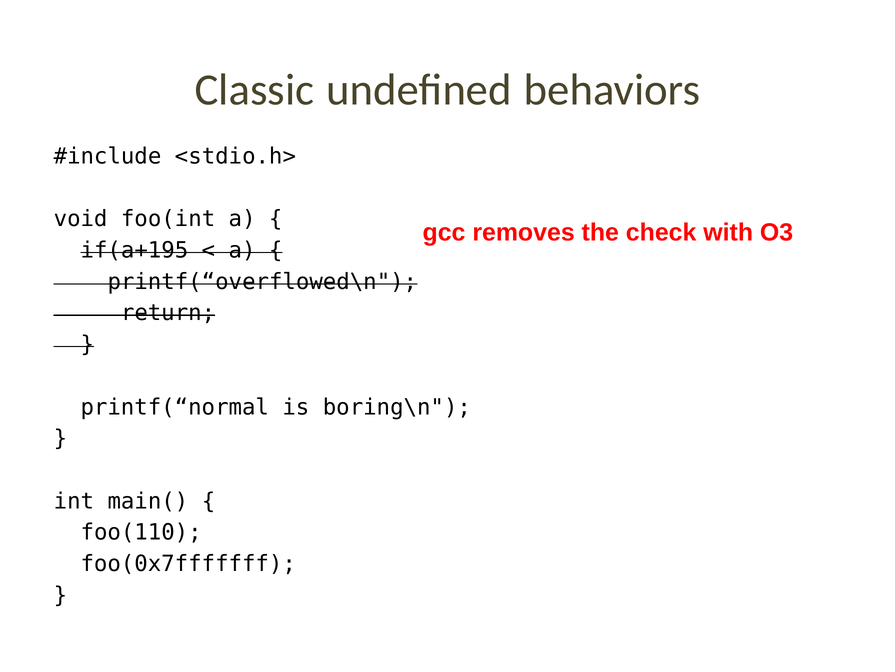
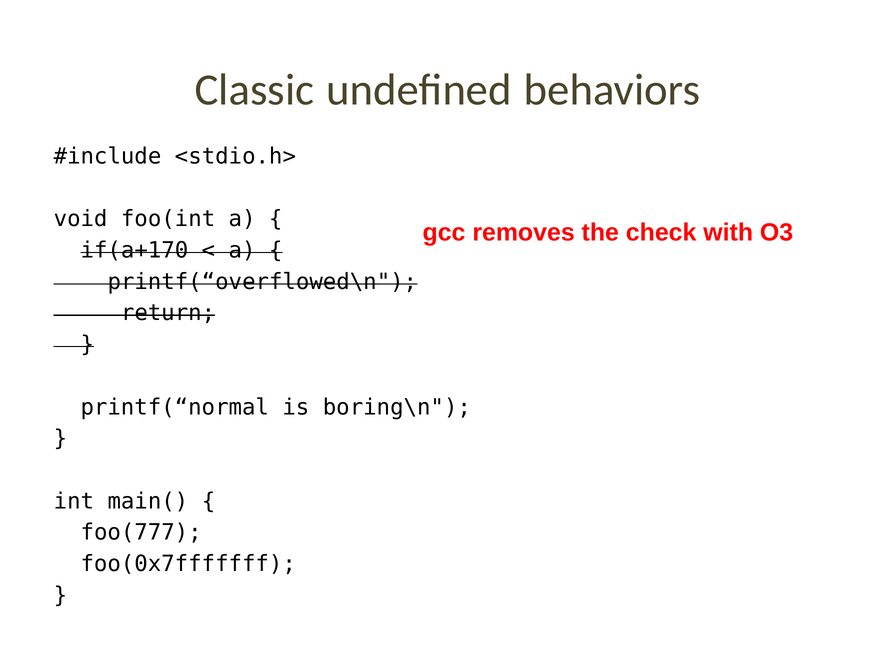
if(a+195: if(a+195 -> if(a+170
foo(110: foo(110 -> foo(777
